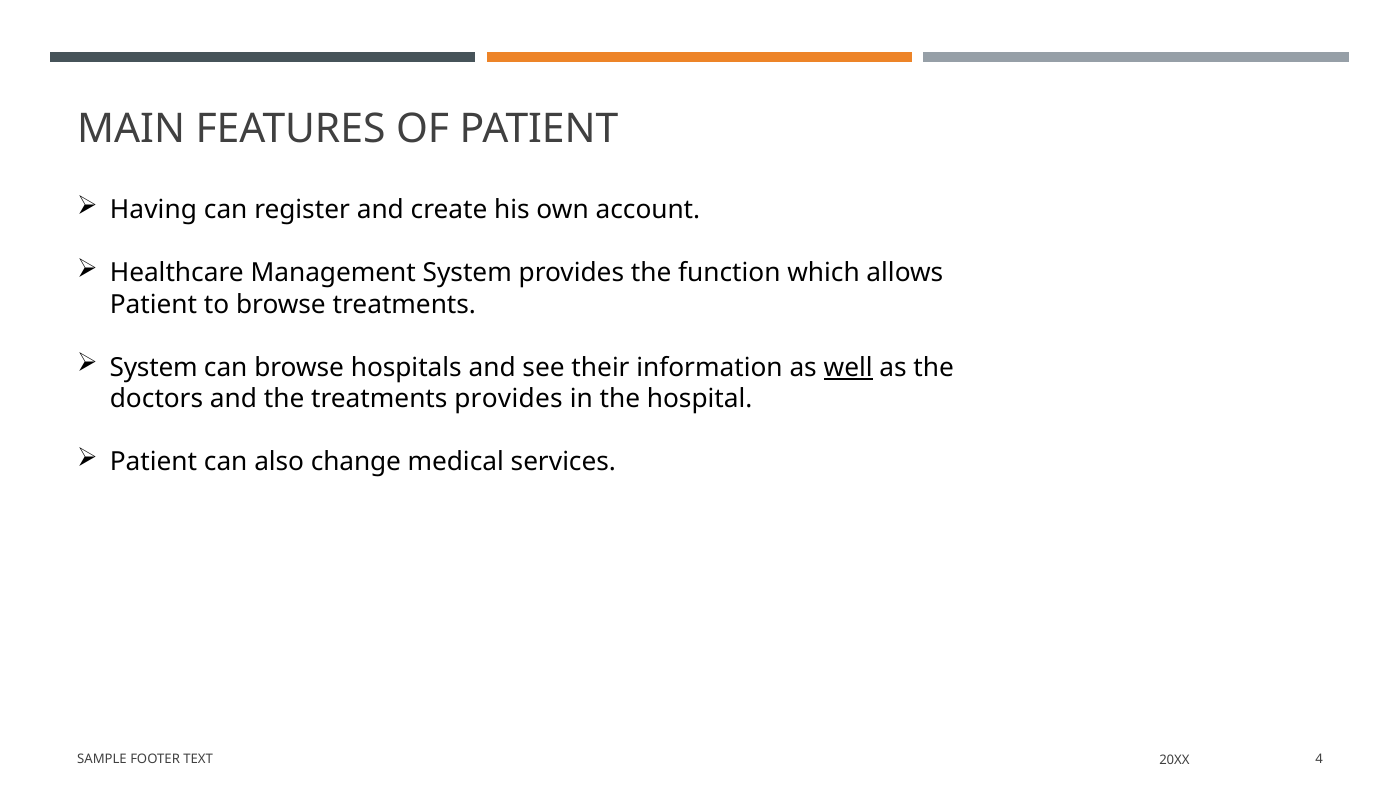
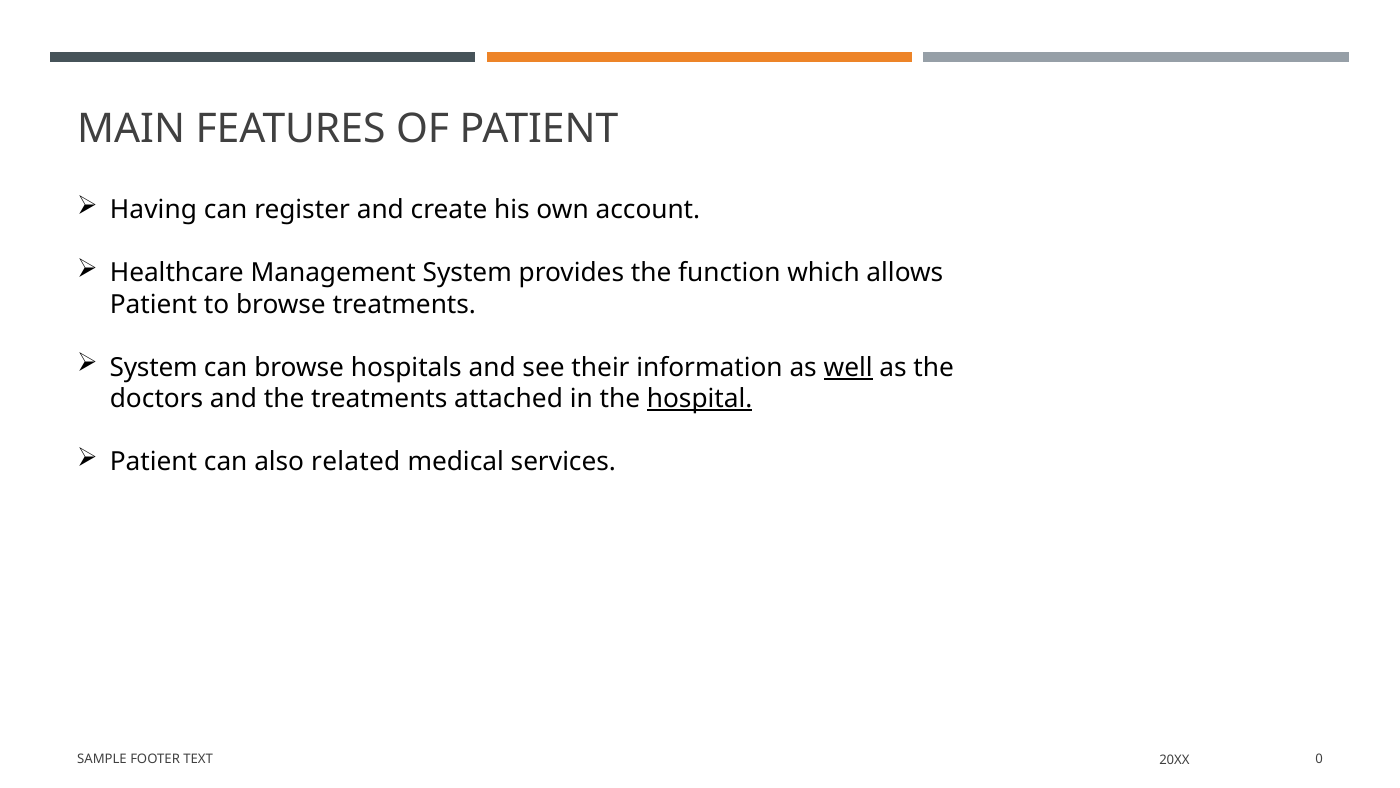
treatments provides: provides -> attached
hospital underline: none -> present
change: change -> related
4: 4 -> 0
